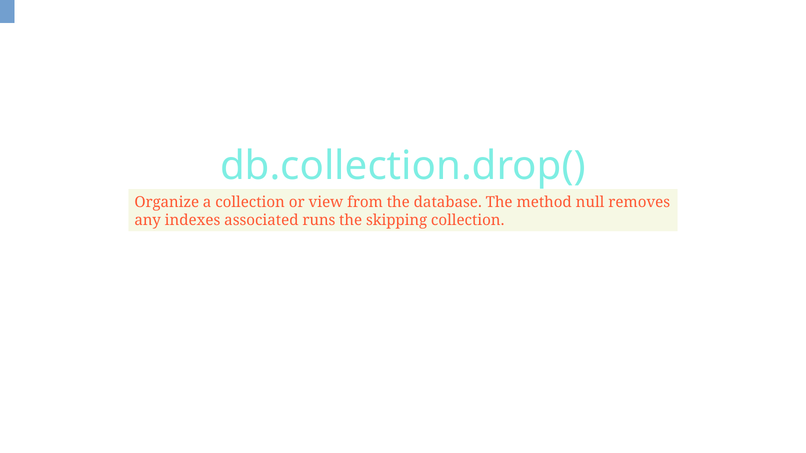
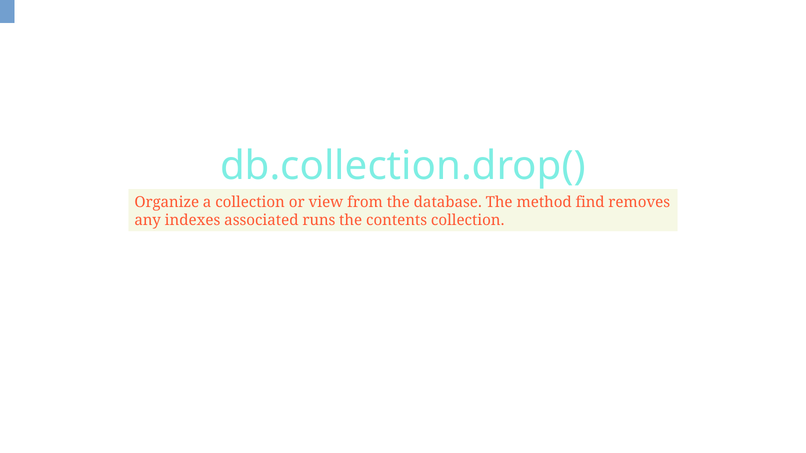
null: null -> find
skipping: skipping -> contents
